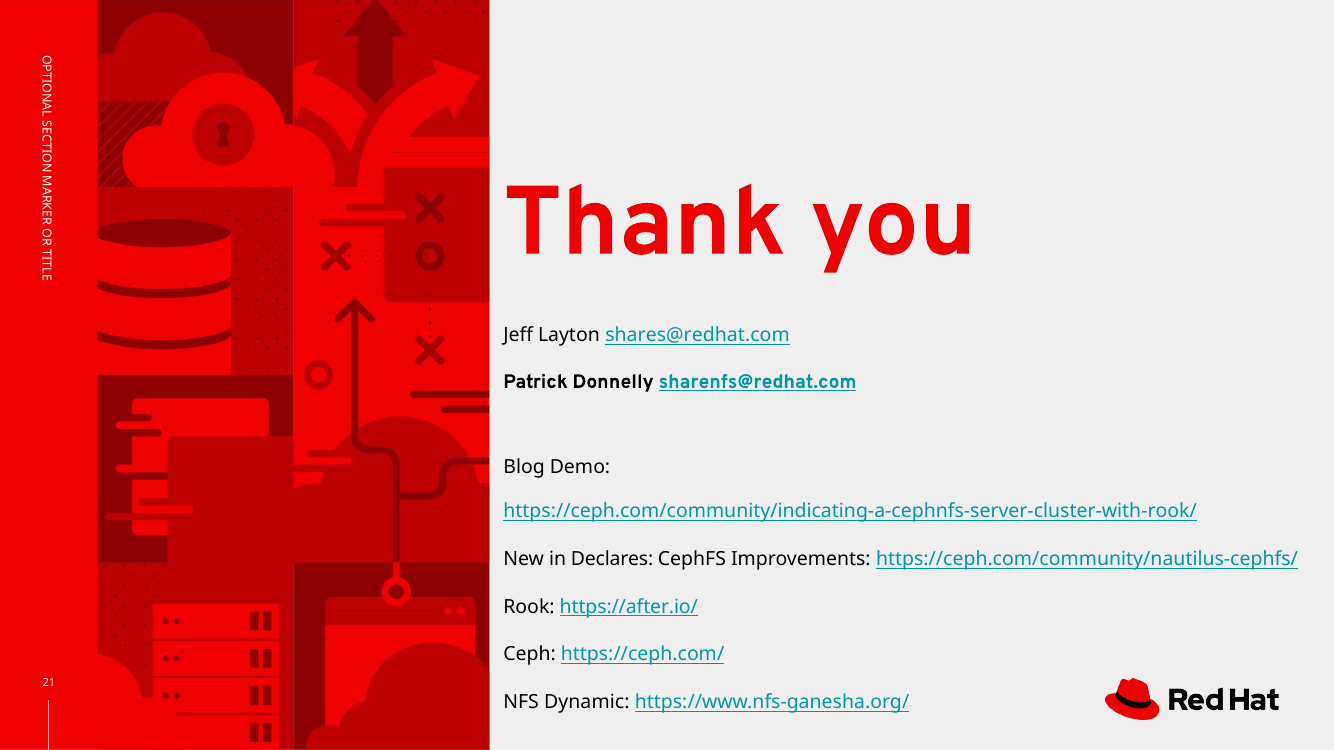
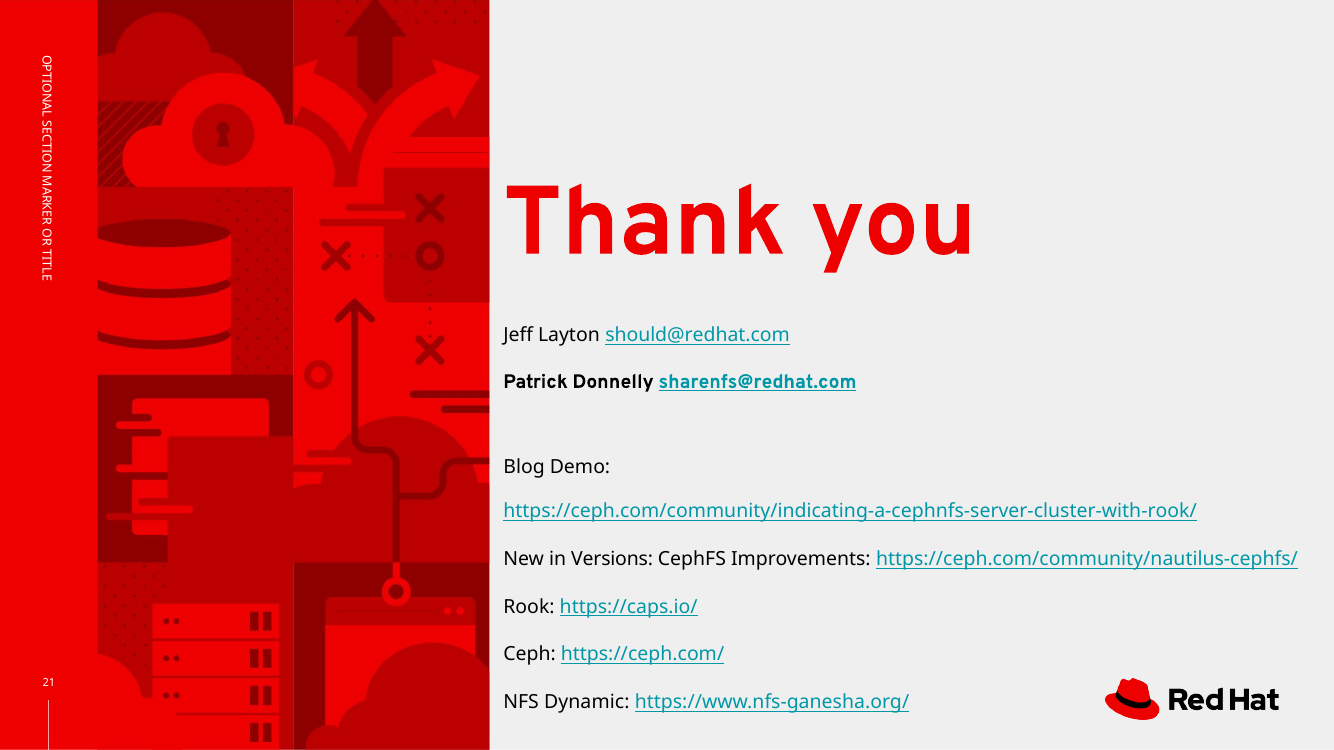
shares@redhat.com: shares@redhat.com -> should@redhat.com
Declares: Declares -> Versions
https://after.io/: https://after.io/ -> https://caps.io/
